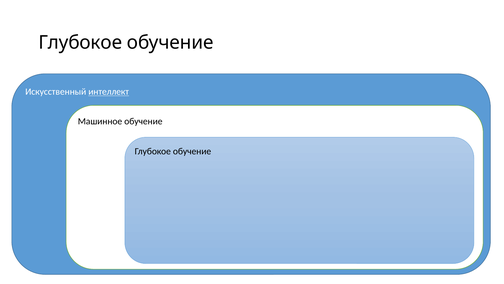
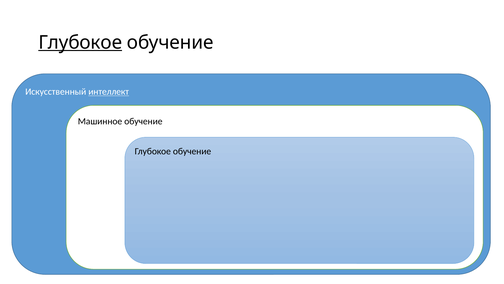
Глубокое at (80, 42) underline: none -> present
